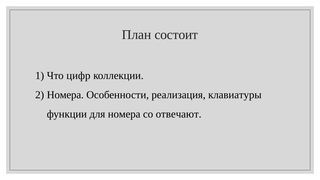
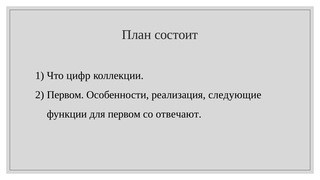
Номера at (65, 95): Номера -> Первом
клавиатуры: клавиатуры -> следующие
для номера: номера -> первом
